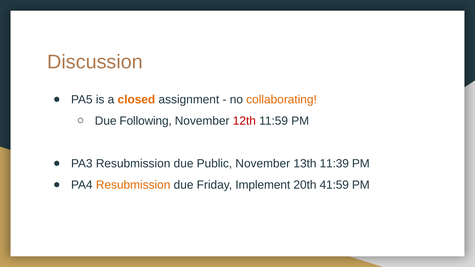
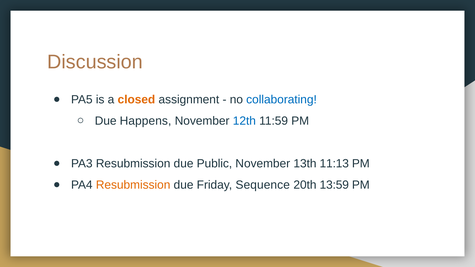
collaborating colour: orange -> blue
Following: Following -> Happens
12th colour: red -> blue
11:39: 11:39 -> 11:13
Implement: Implement -> Sequence
41:59: 41:59 -> 13:59
